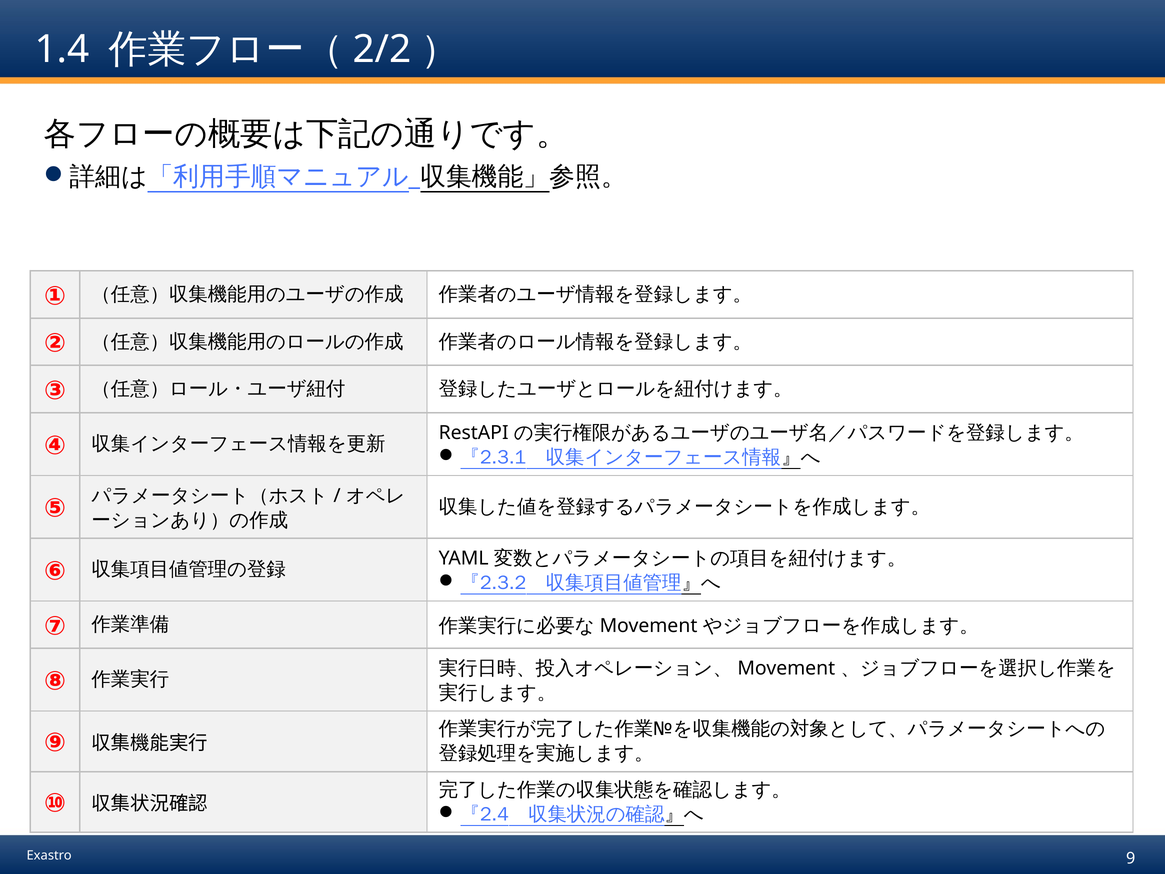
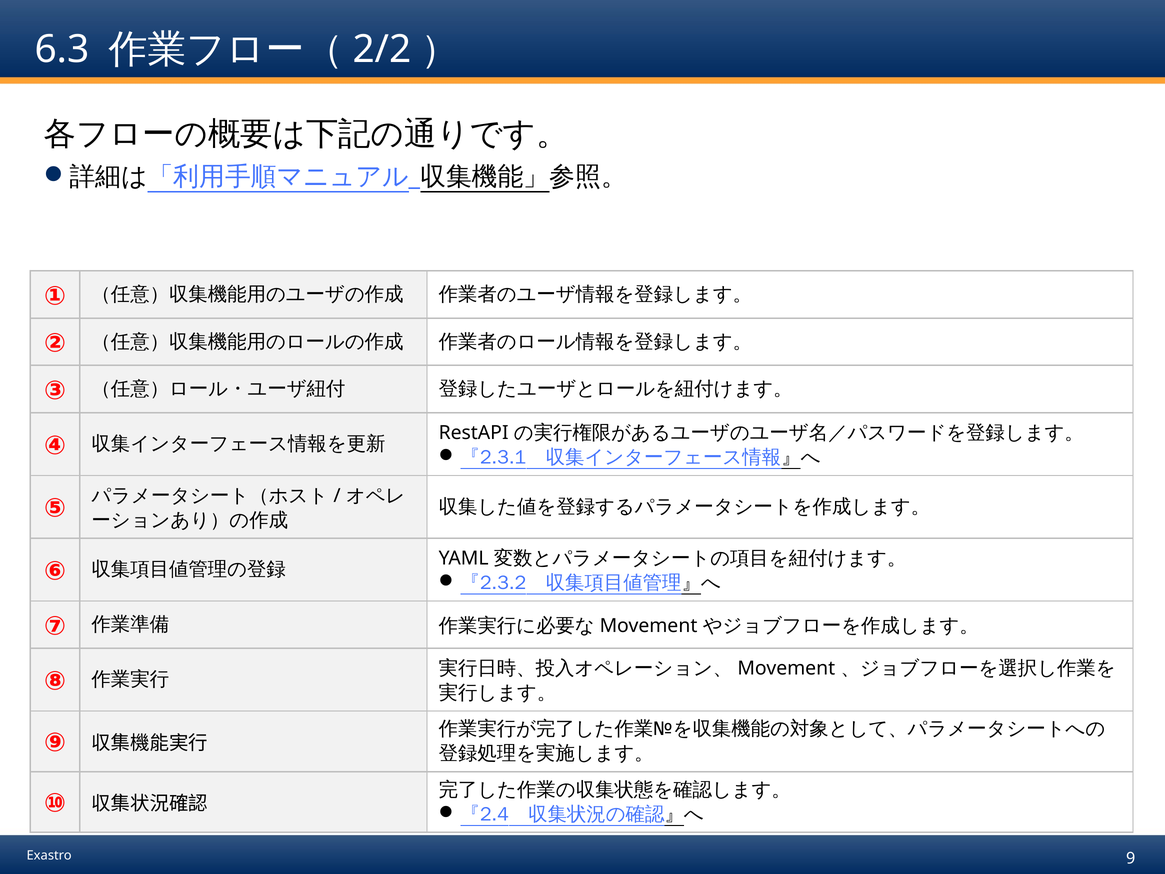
1.4: 1.4 -> 6.3
